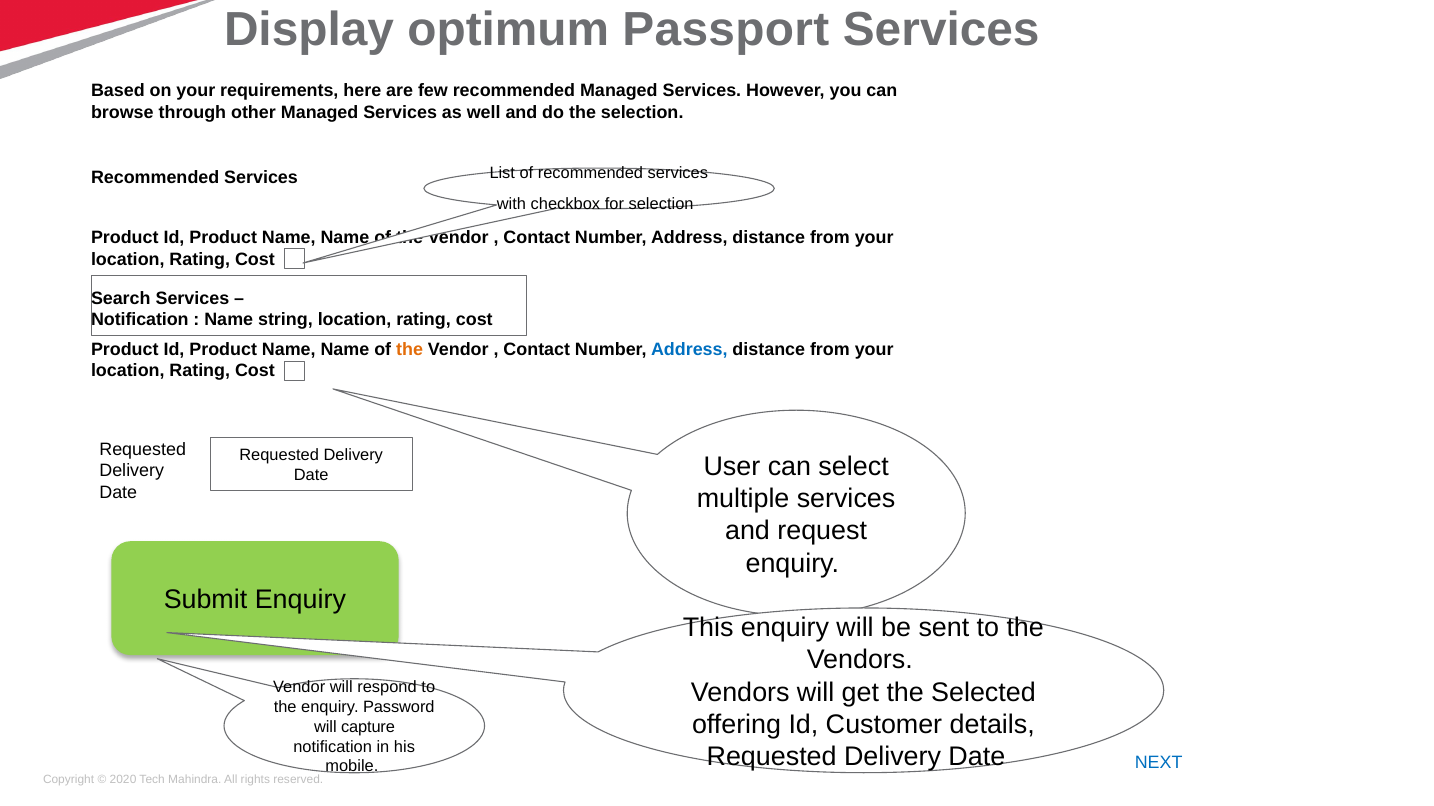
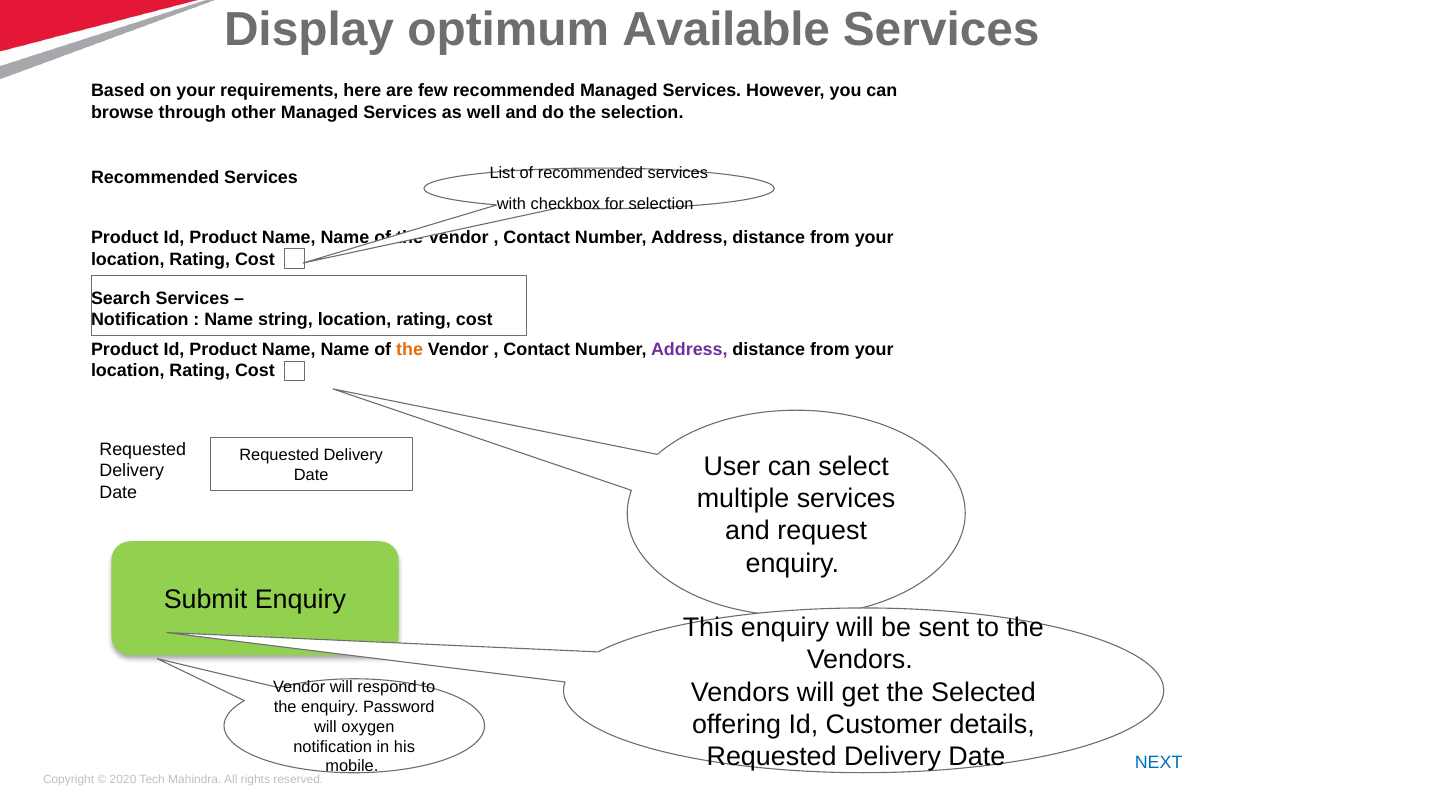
Passport: Passport -> Available
Address at (689, 350) colour: blue -> purple
capture: capture -> oxygen
